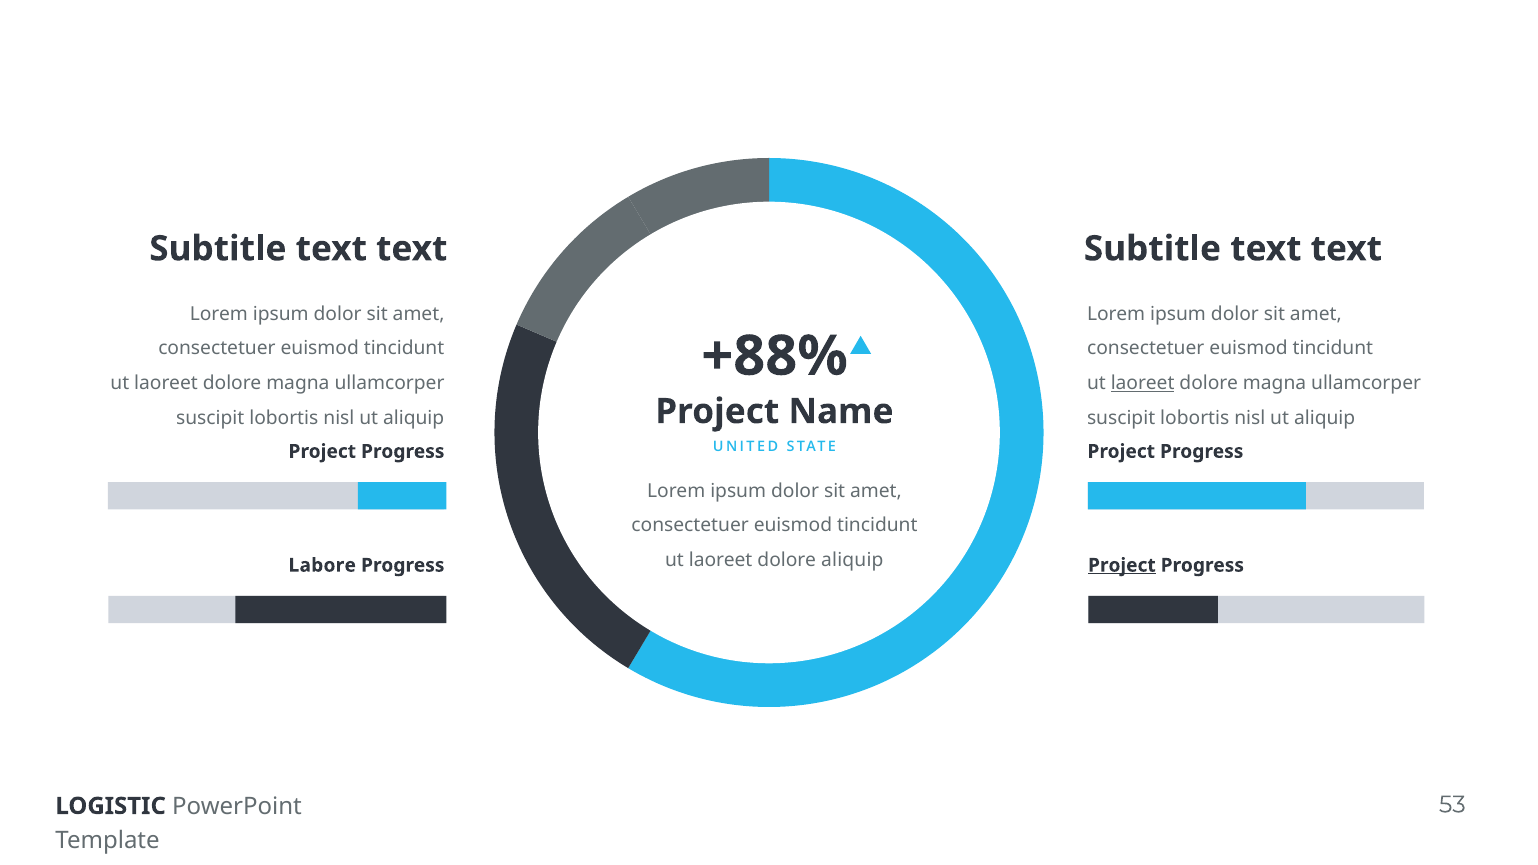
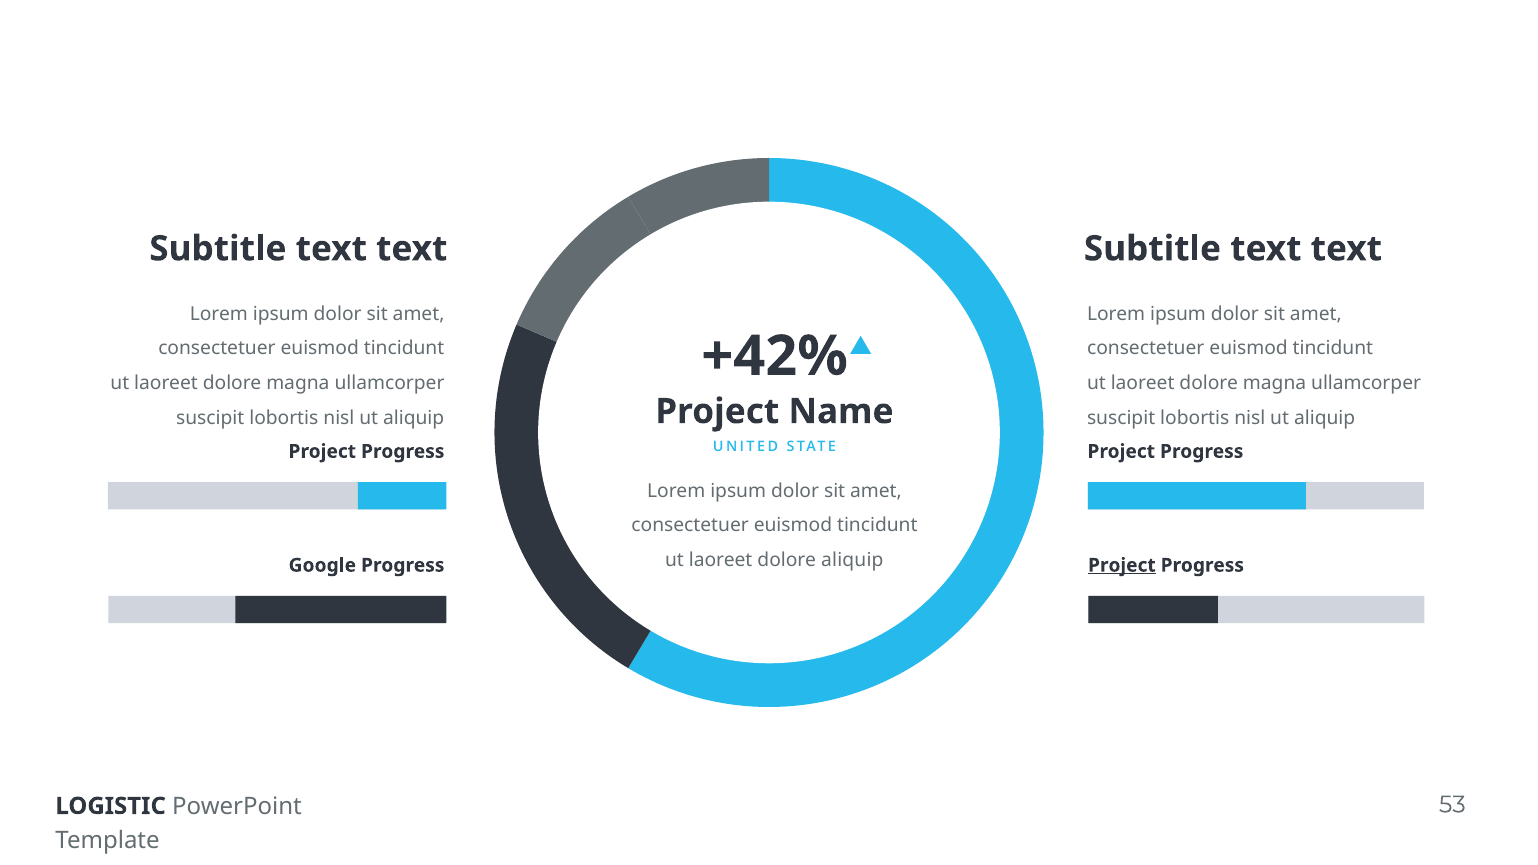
+88%: +88% -> +42%
laoreet at (1143, 383) underline: present -> none
Labore: Labore -> Google
